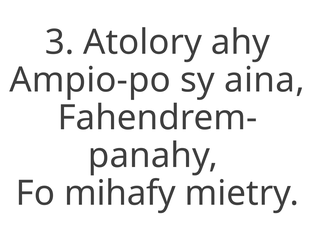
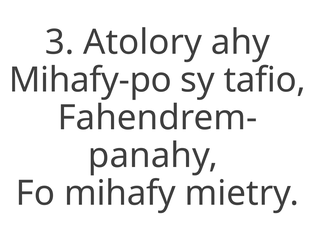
Ampio-po: Ampio-po -> Mihafy-po
aina: aina -> tafio
